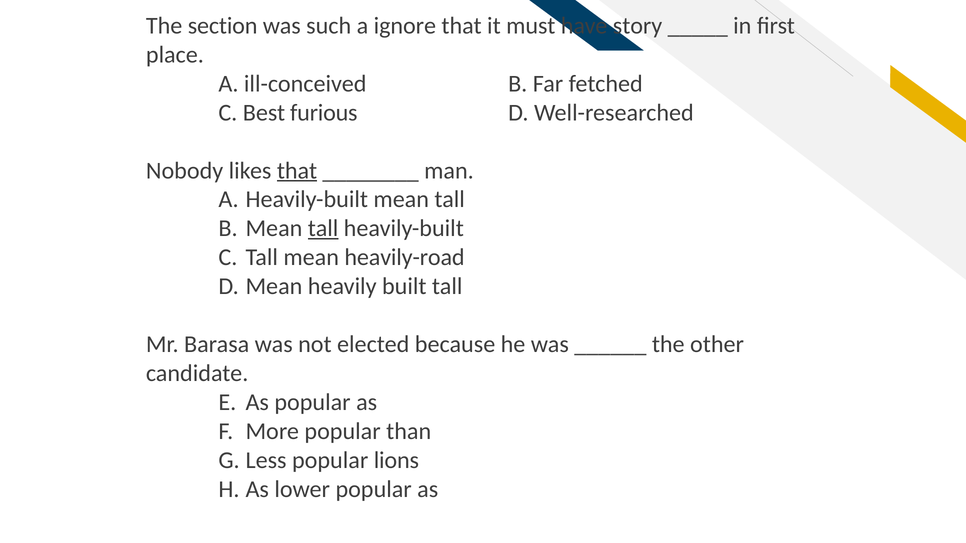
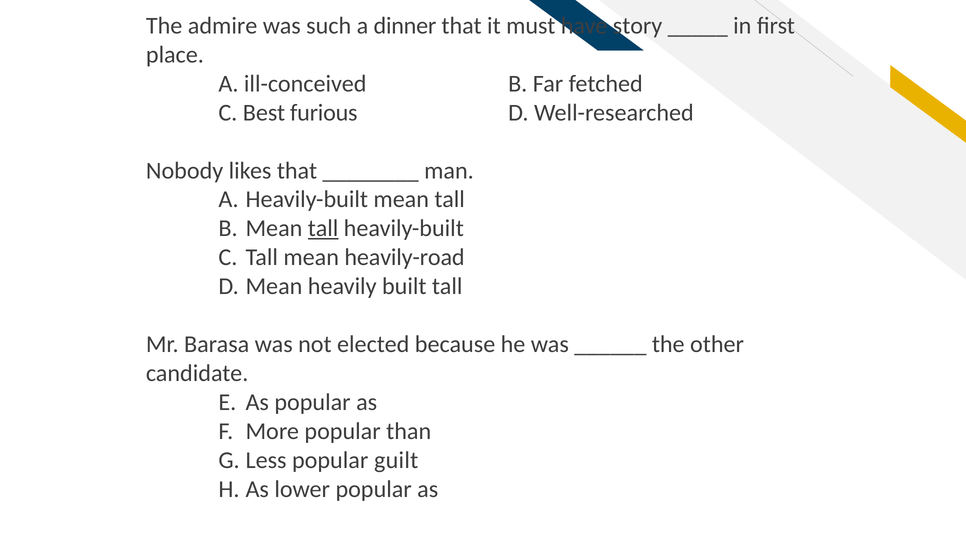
section: section -> admire
ignore: ignore -> dinner
that at (297, 171) underline: present -> none
lions: lions -> guilt
